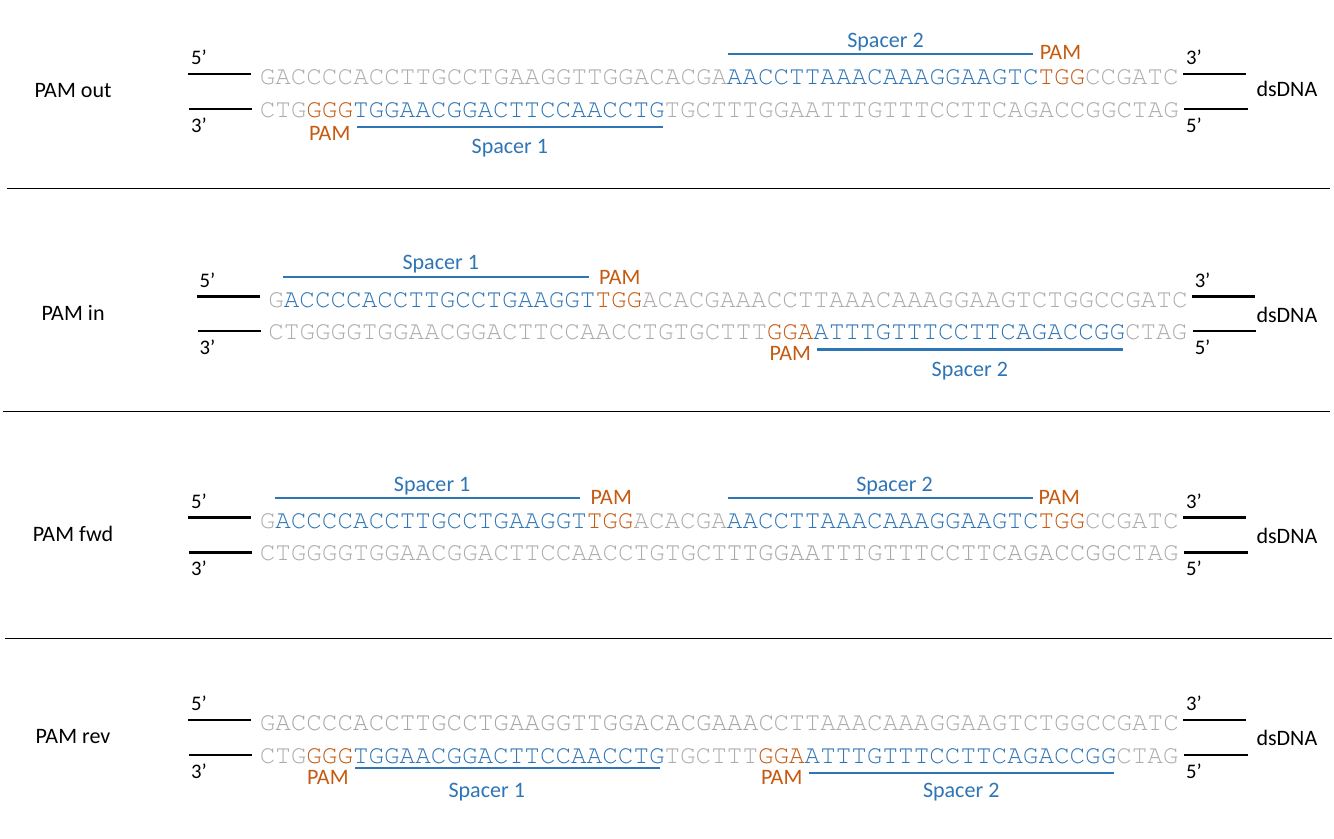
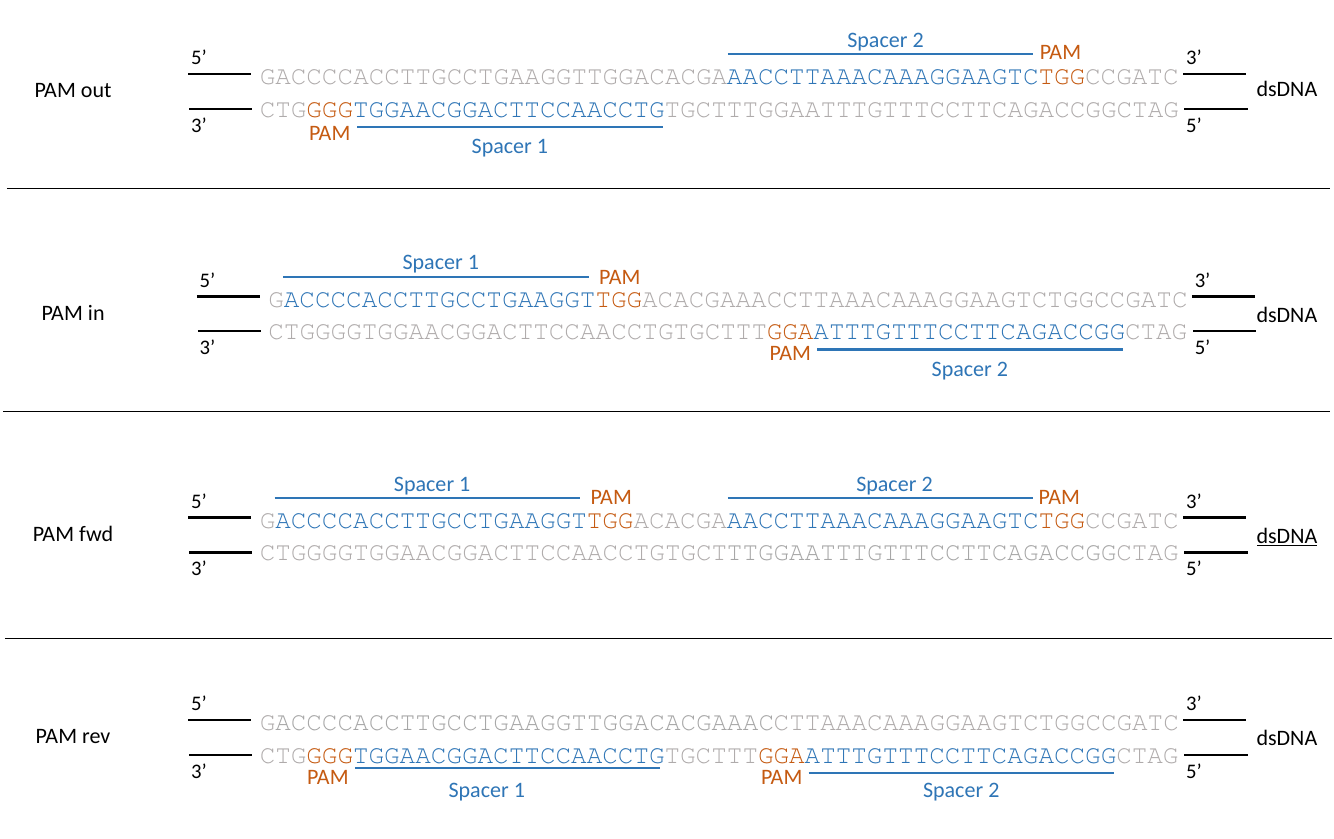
dsDNA at (1287, 537) underline: none -> present
